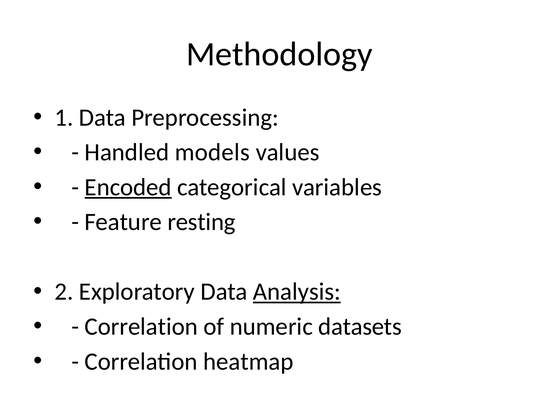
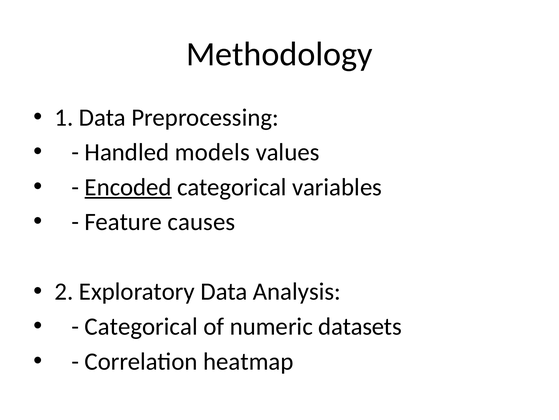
resting: resting -> causes
Analysis underline: present -> none
Correlation at (141, 326): Correlation -> Categorical
